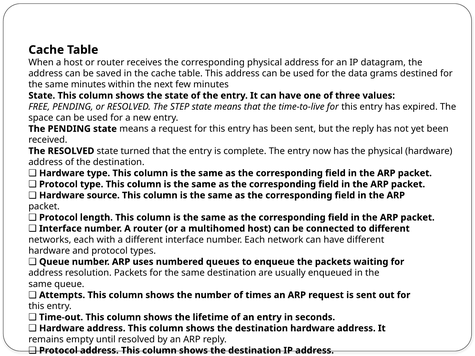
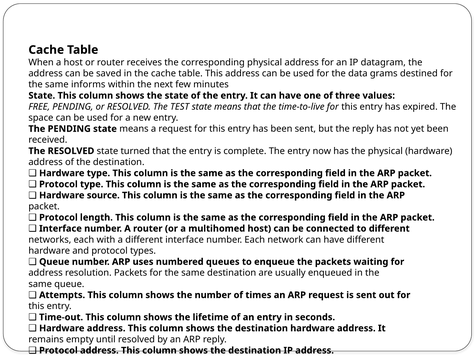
same minutes: minutes -> informs
STEP: STEP -> TEST
